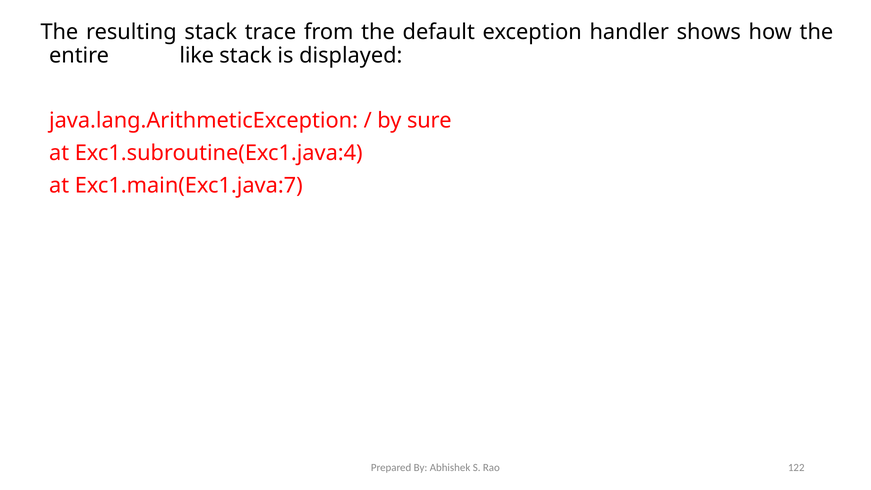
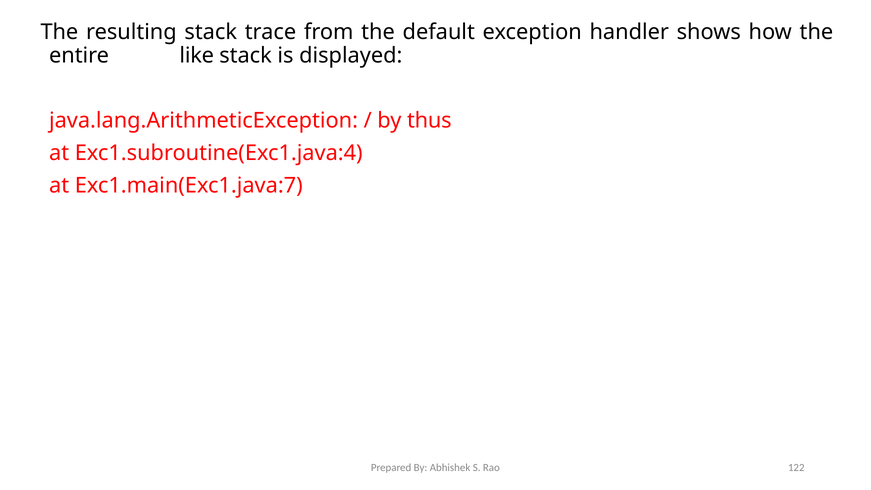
sure: sure -> thus
